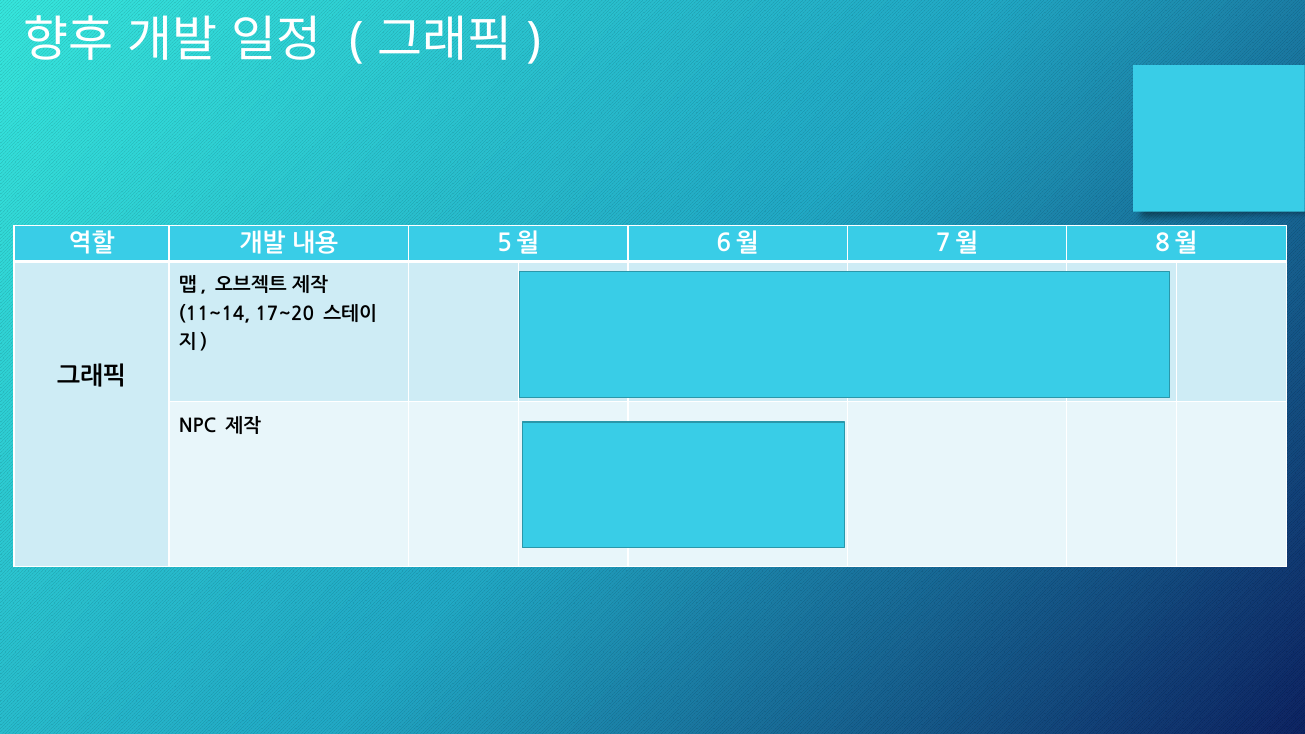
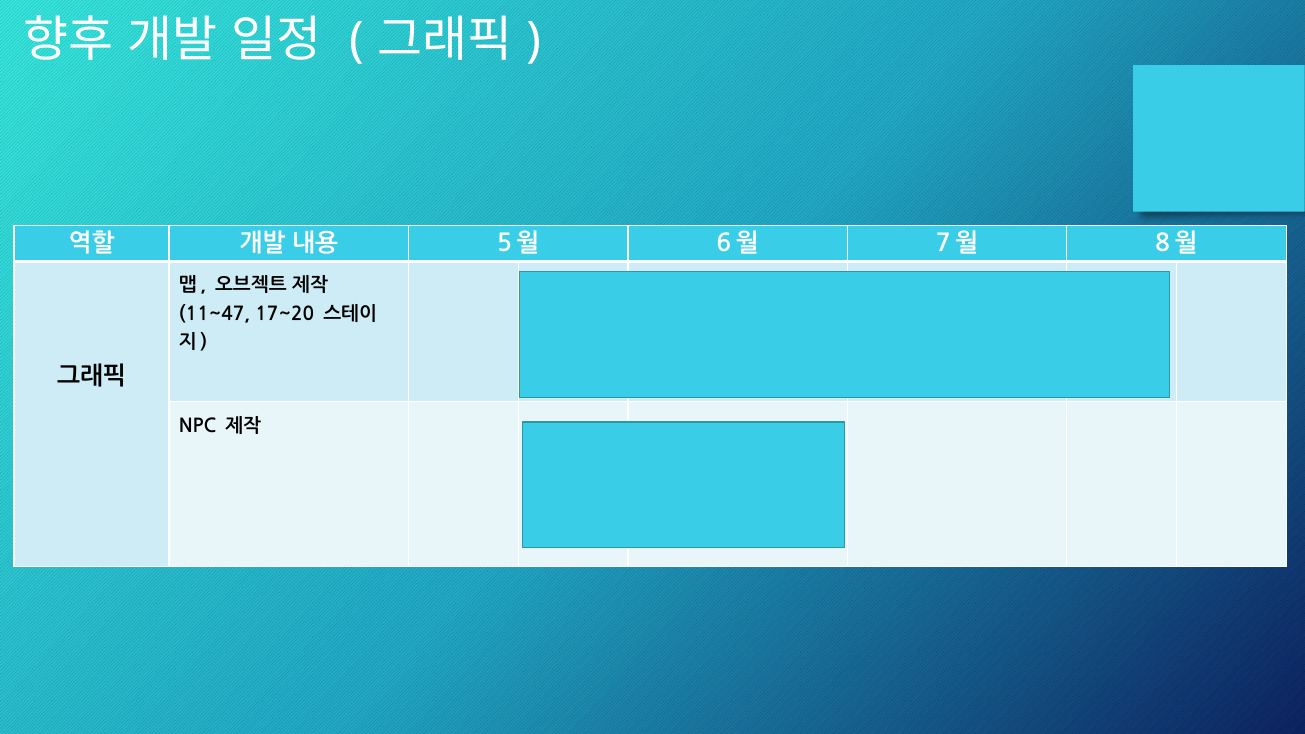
11~14: 11~14 -> 11~47
